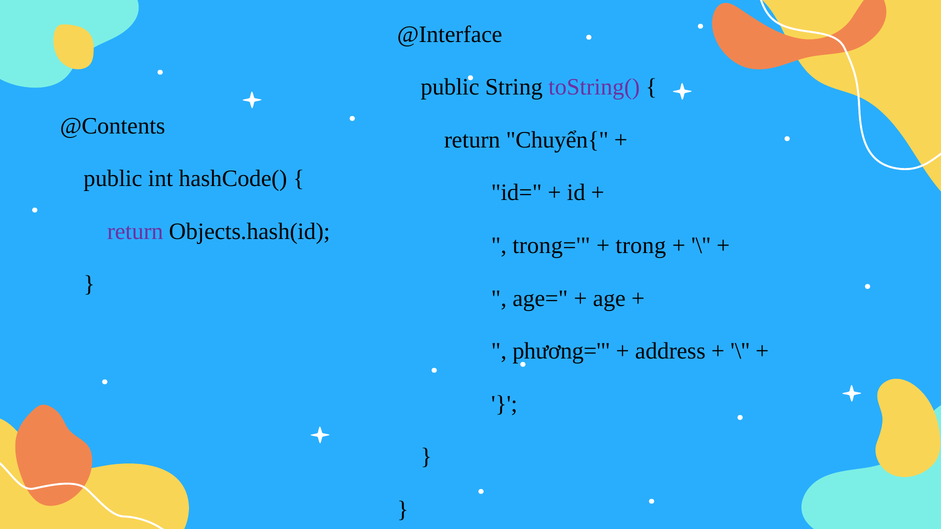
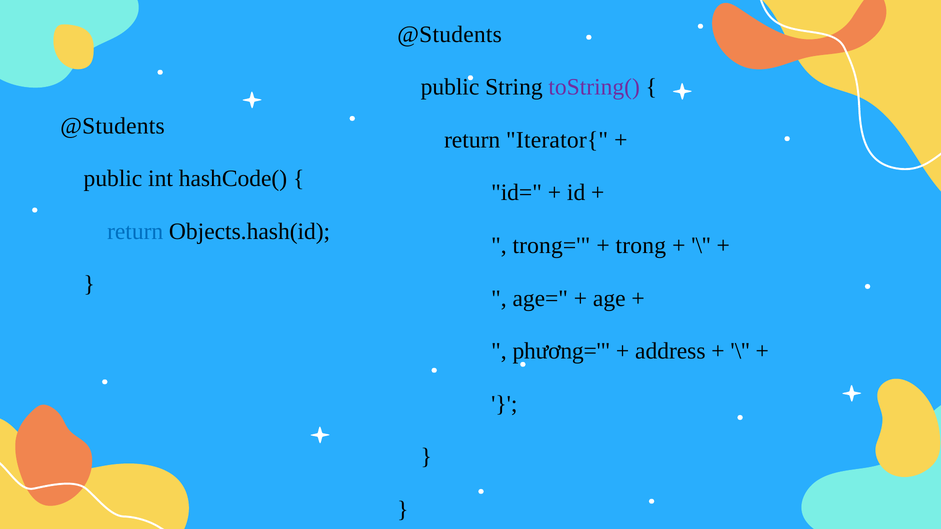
@Interface at (450, 34): @Interface -> @Students
@Contents at (113, 126): @Contents -> @Students
Chuyển{: Chuyển{ -> Iterator{
return at (135, 232) colour: purple -> blue
